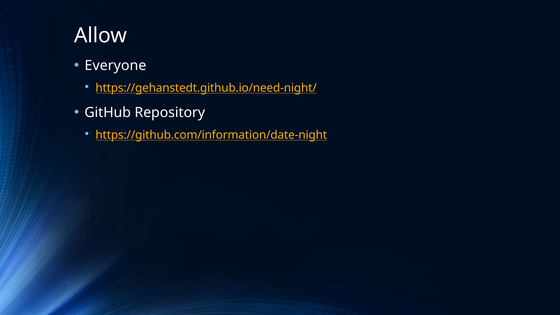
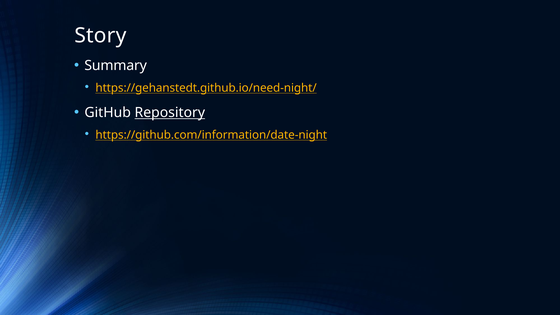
Allow: Allow -> Story
Everyone: Everyone -> Summary
Repository underline: none -> present
